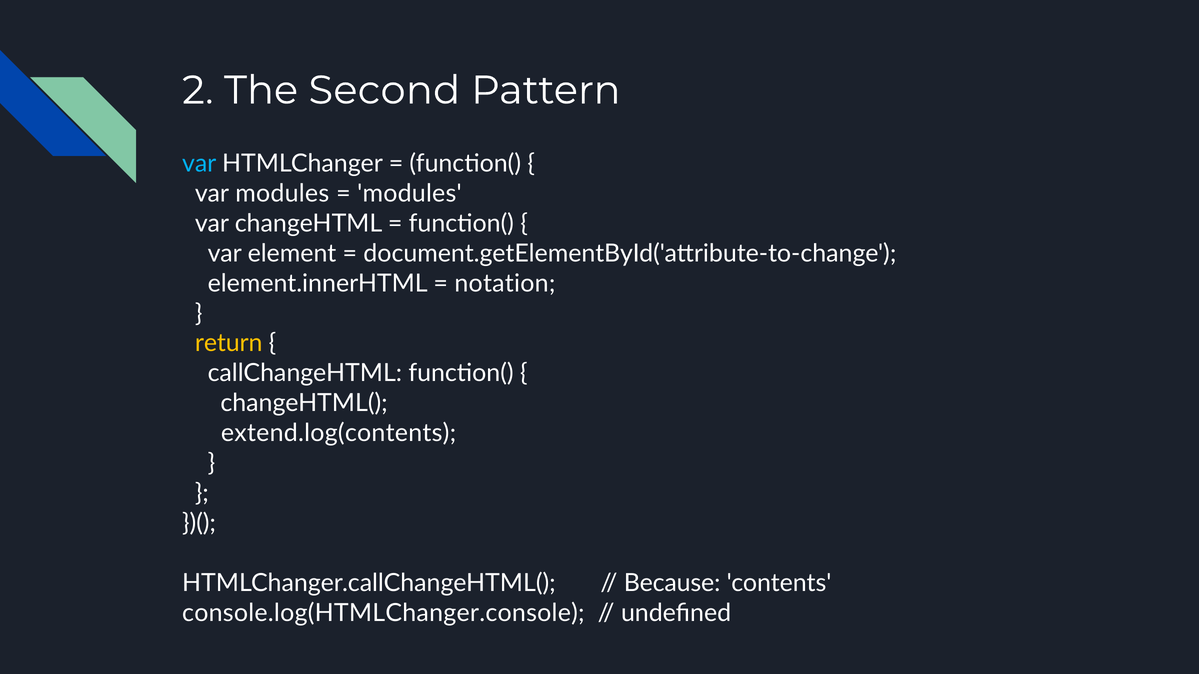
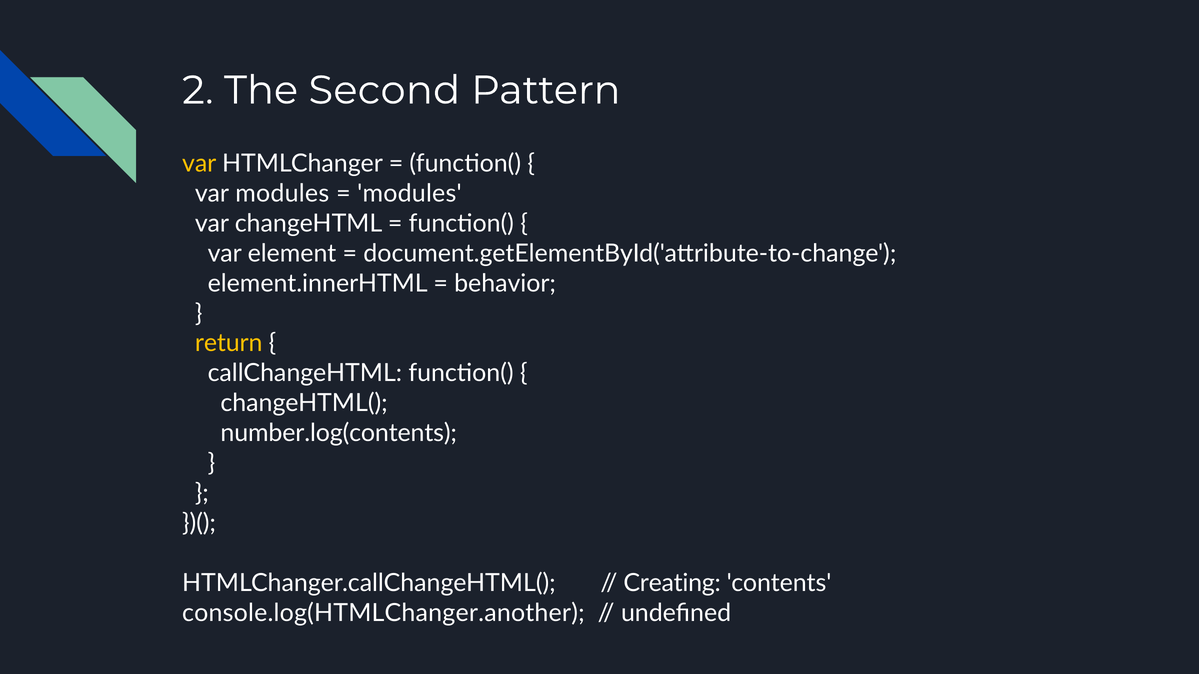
var at (199, 164) colour: light blue -> yellow
notation: notation -> behavior
extend.log(contents: extend.log(contents -> number.log(contents
Because: Because -> Creating
console.log(HTMLChanger.console: console.log(HTMLChanger.console -> console.log(HTMLChanger.another
